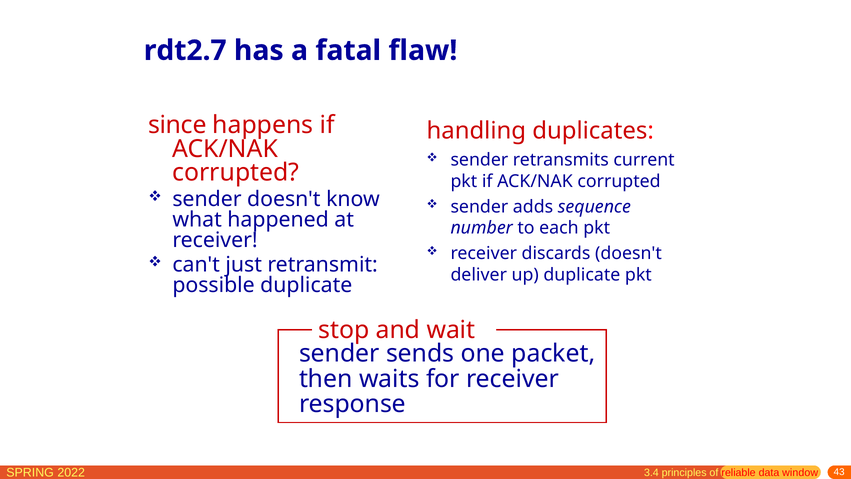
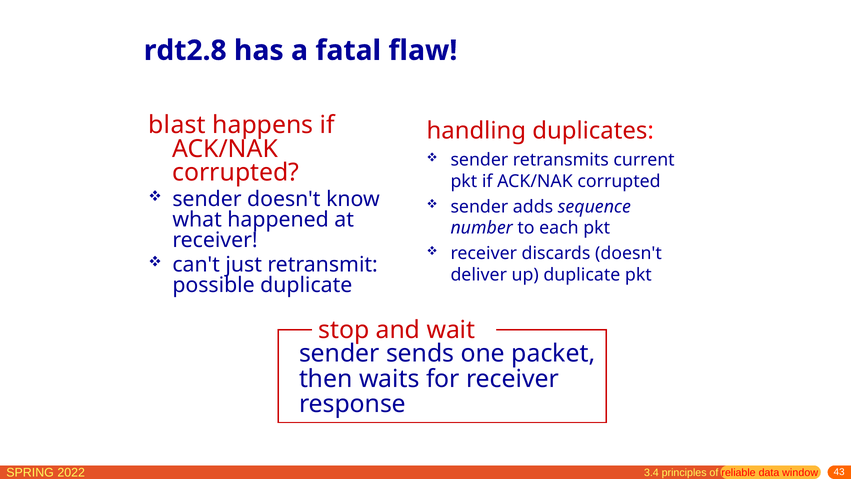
rdt2.7: rdt2.7 -> rdt2.8
since: since -> blast
